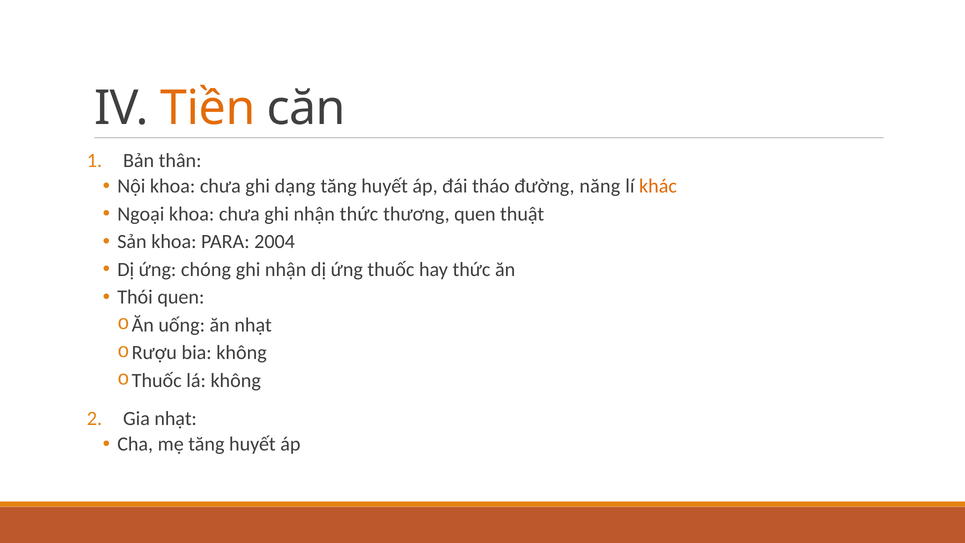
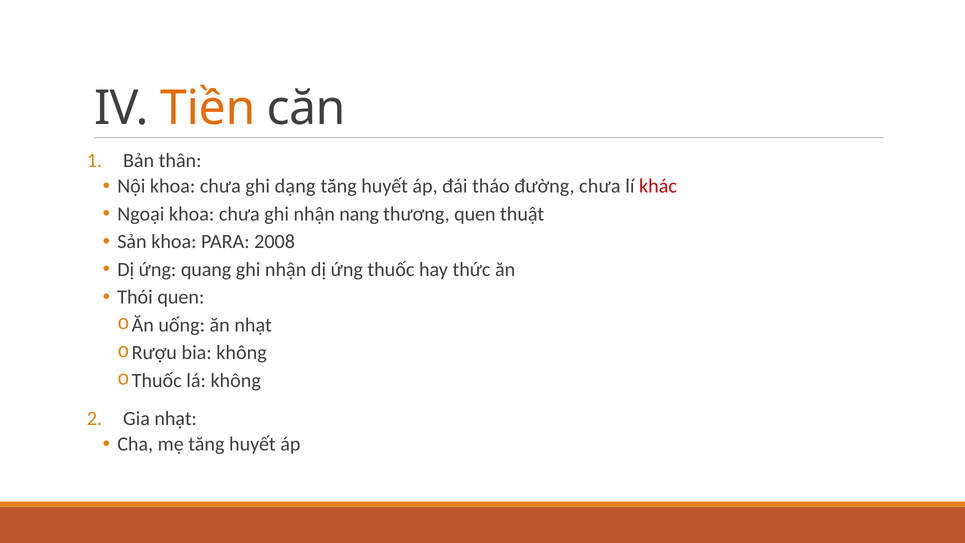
đường năng: năng -> chưa
khác colour: orange -> red
nhận thức: thức -> nang
2004: 2004 -> 2008
chóng: chóng -> quang
